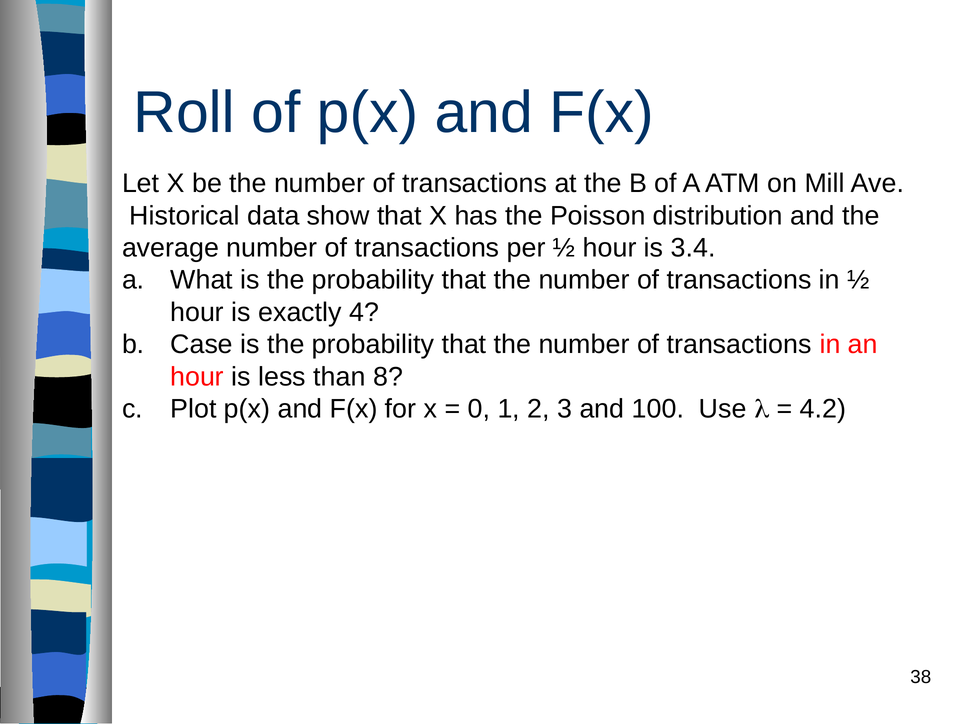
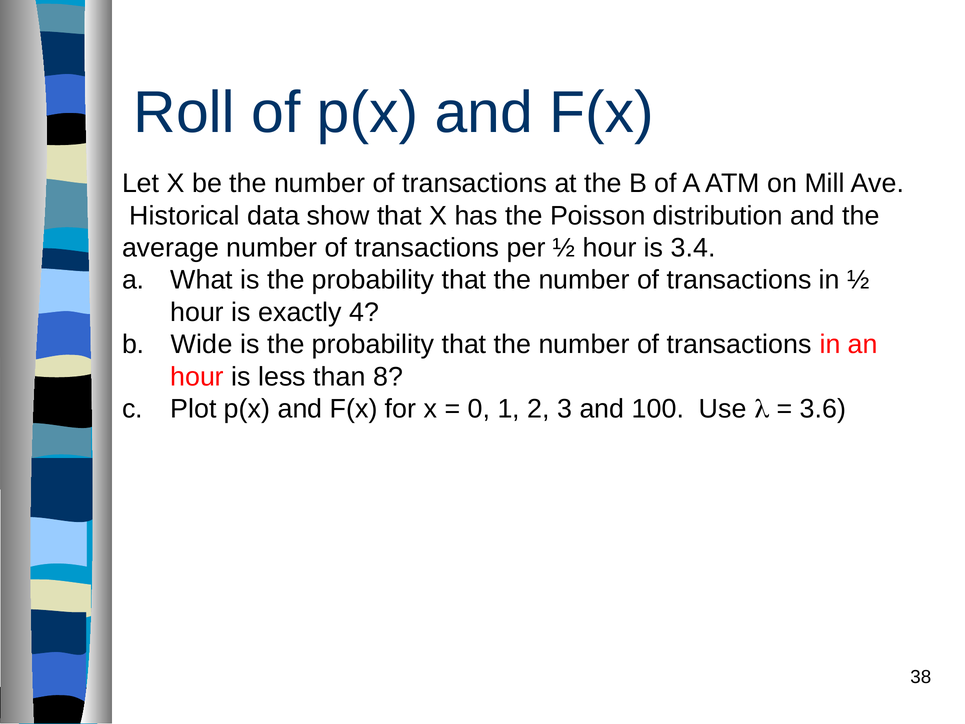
Case: Case -> Wide
4.2: 4.2 -> 3.6
